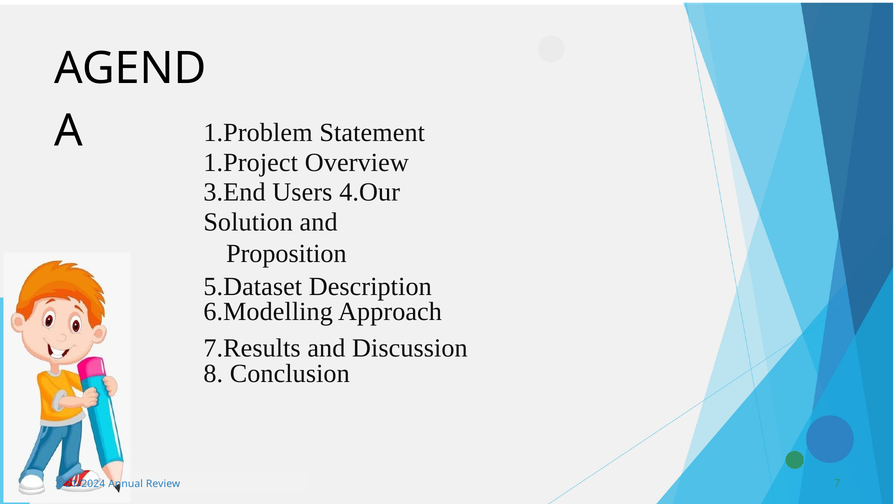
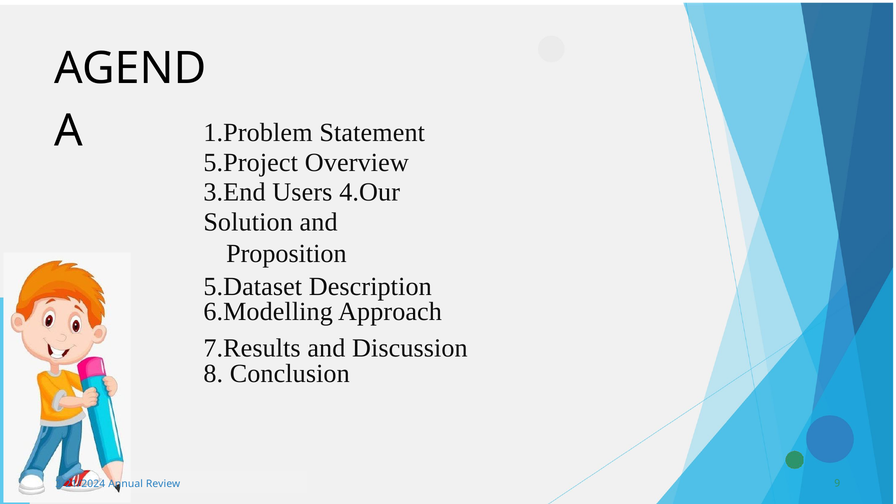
1.Project: 1.Project -> 5.Project
7: 7 -> 9
